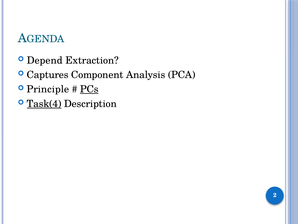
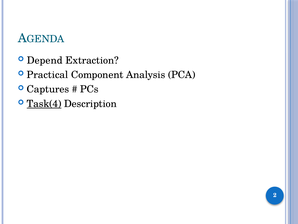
Captures: Captures -> Practical
Principle: Principle -> Captures
PCs underline: present -> none
